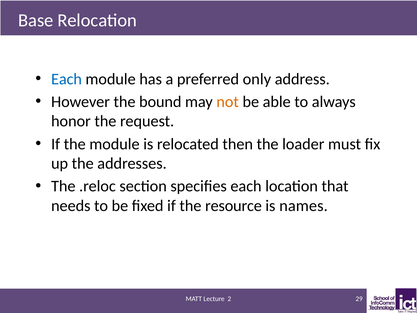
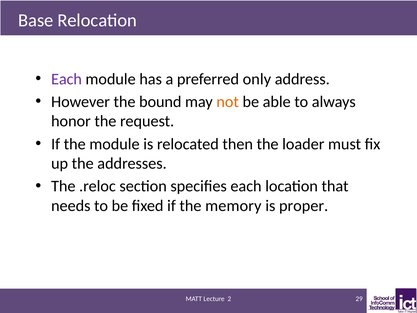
Each at (66, 79) colour: blue -> purple
resource: resource -> memory
names: names -> proper
